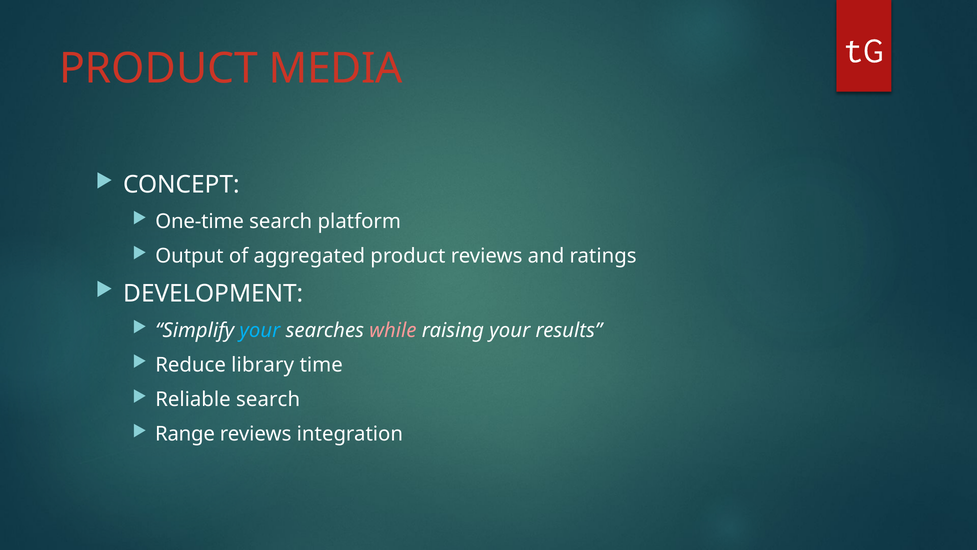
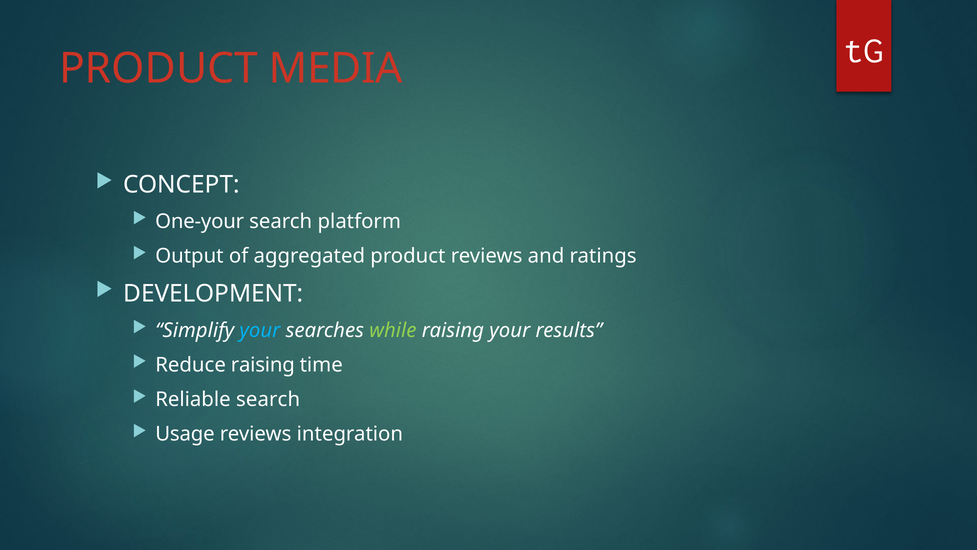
One-time: One-time -> One-your
while colour: pink -> light green
Reduce library: library -> raising
Range: Range -> Usage
